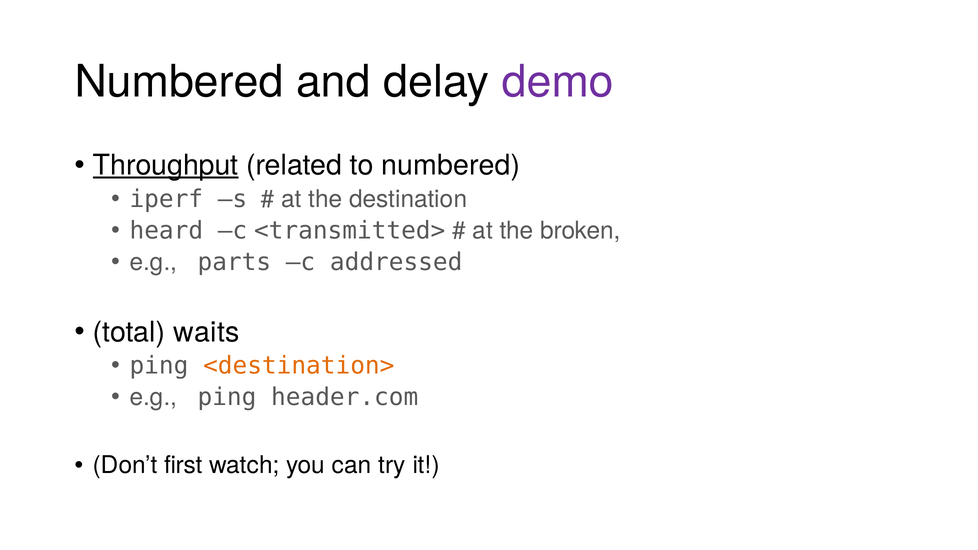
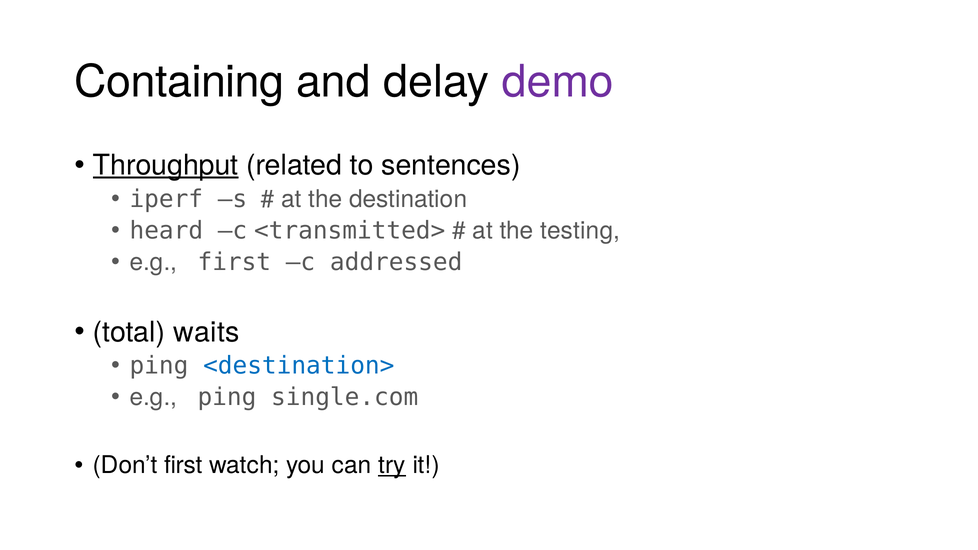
Numbered at (179, 82): Numbered -> Containing
to numbered: numbered -> sentences
broken: broken -> testing
e.g parts: parts -> first
<destination> colour: orange -> blue
header.com: header.com -> single.com
try underline: none -> present
